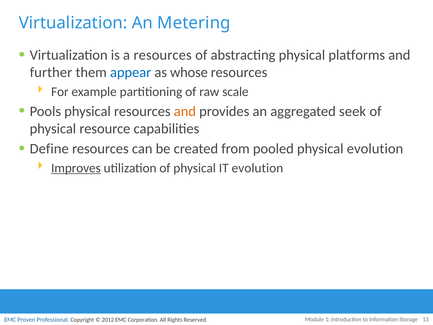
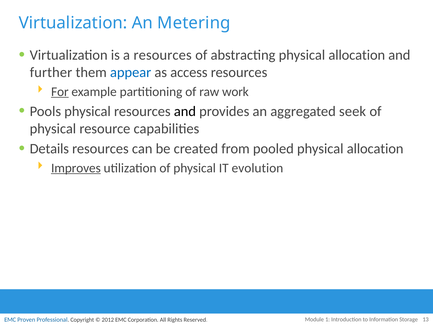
abstracting physical platforms: platforms -> allocation
whose: whose -> access
For underline: none -> present
scale: scale -> work
and at (185, 111) colour: orange -> black
Define: Define -> Details
pooled physical evolution: evolution -> allocation
